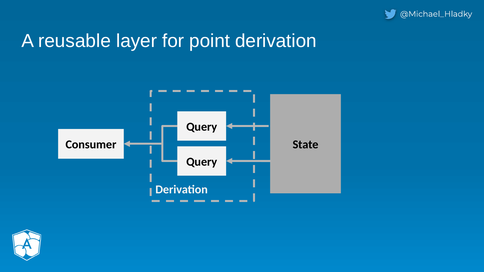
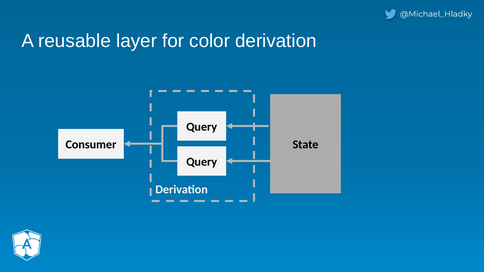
point: point -> color
